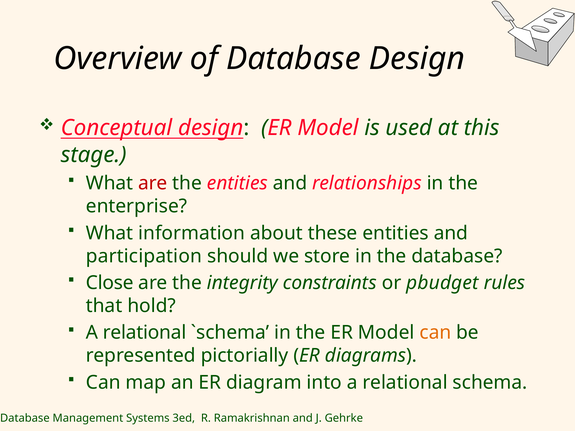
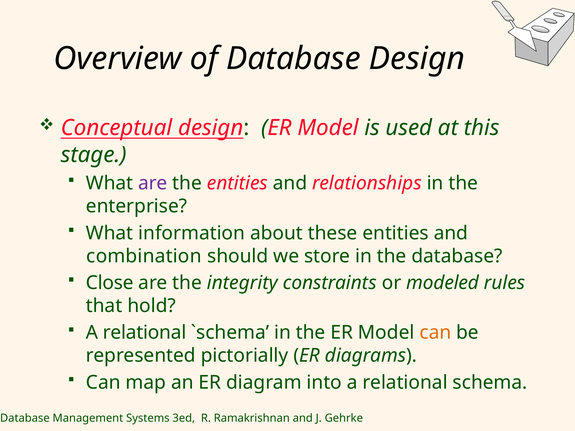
are at (153, 183) colour: red -> purple
participation: participation -> combination
pbudget: pbudget -> modeled
